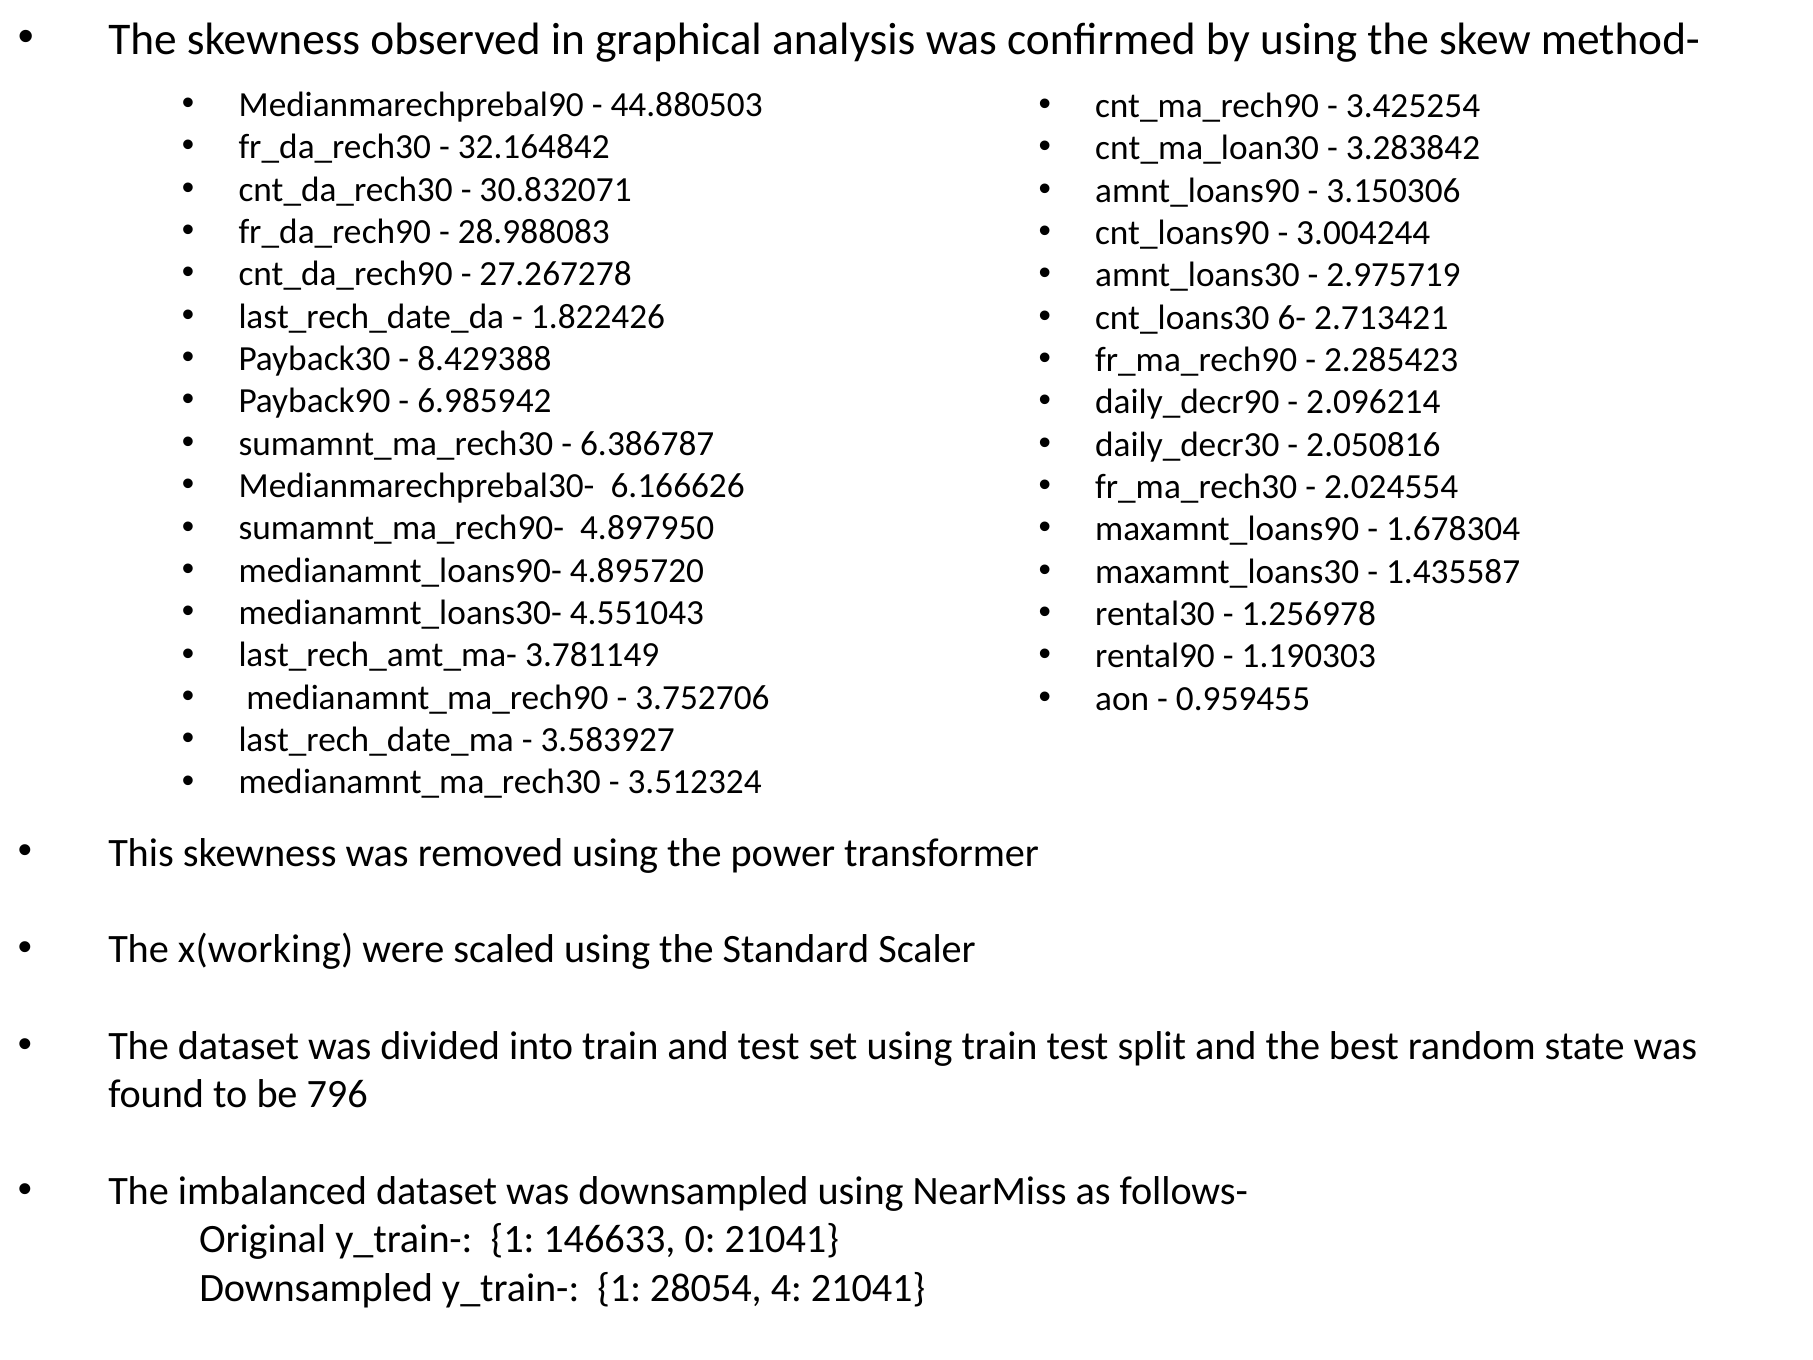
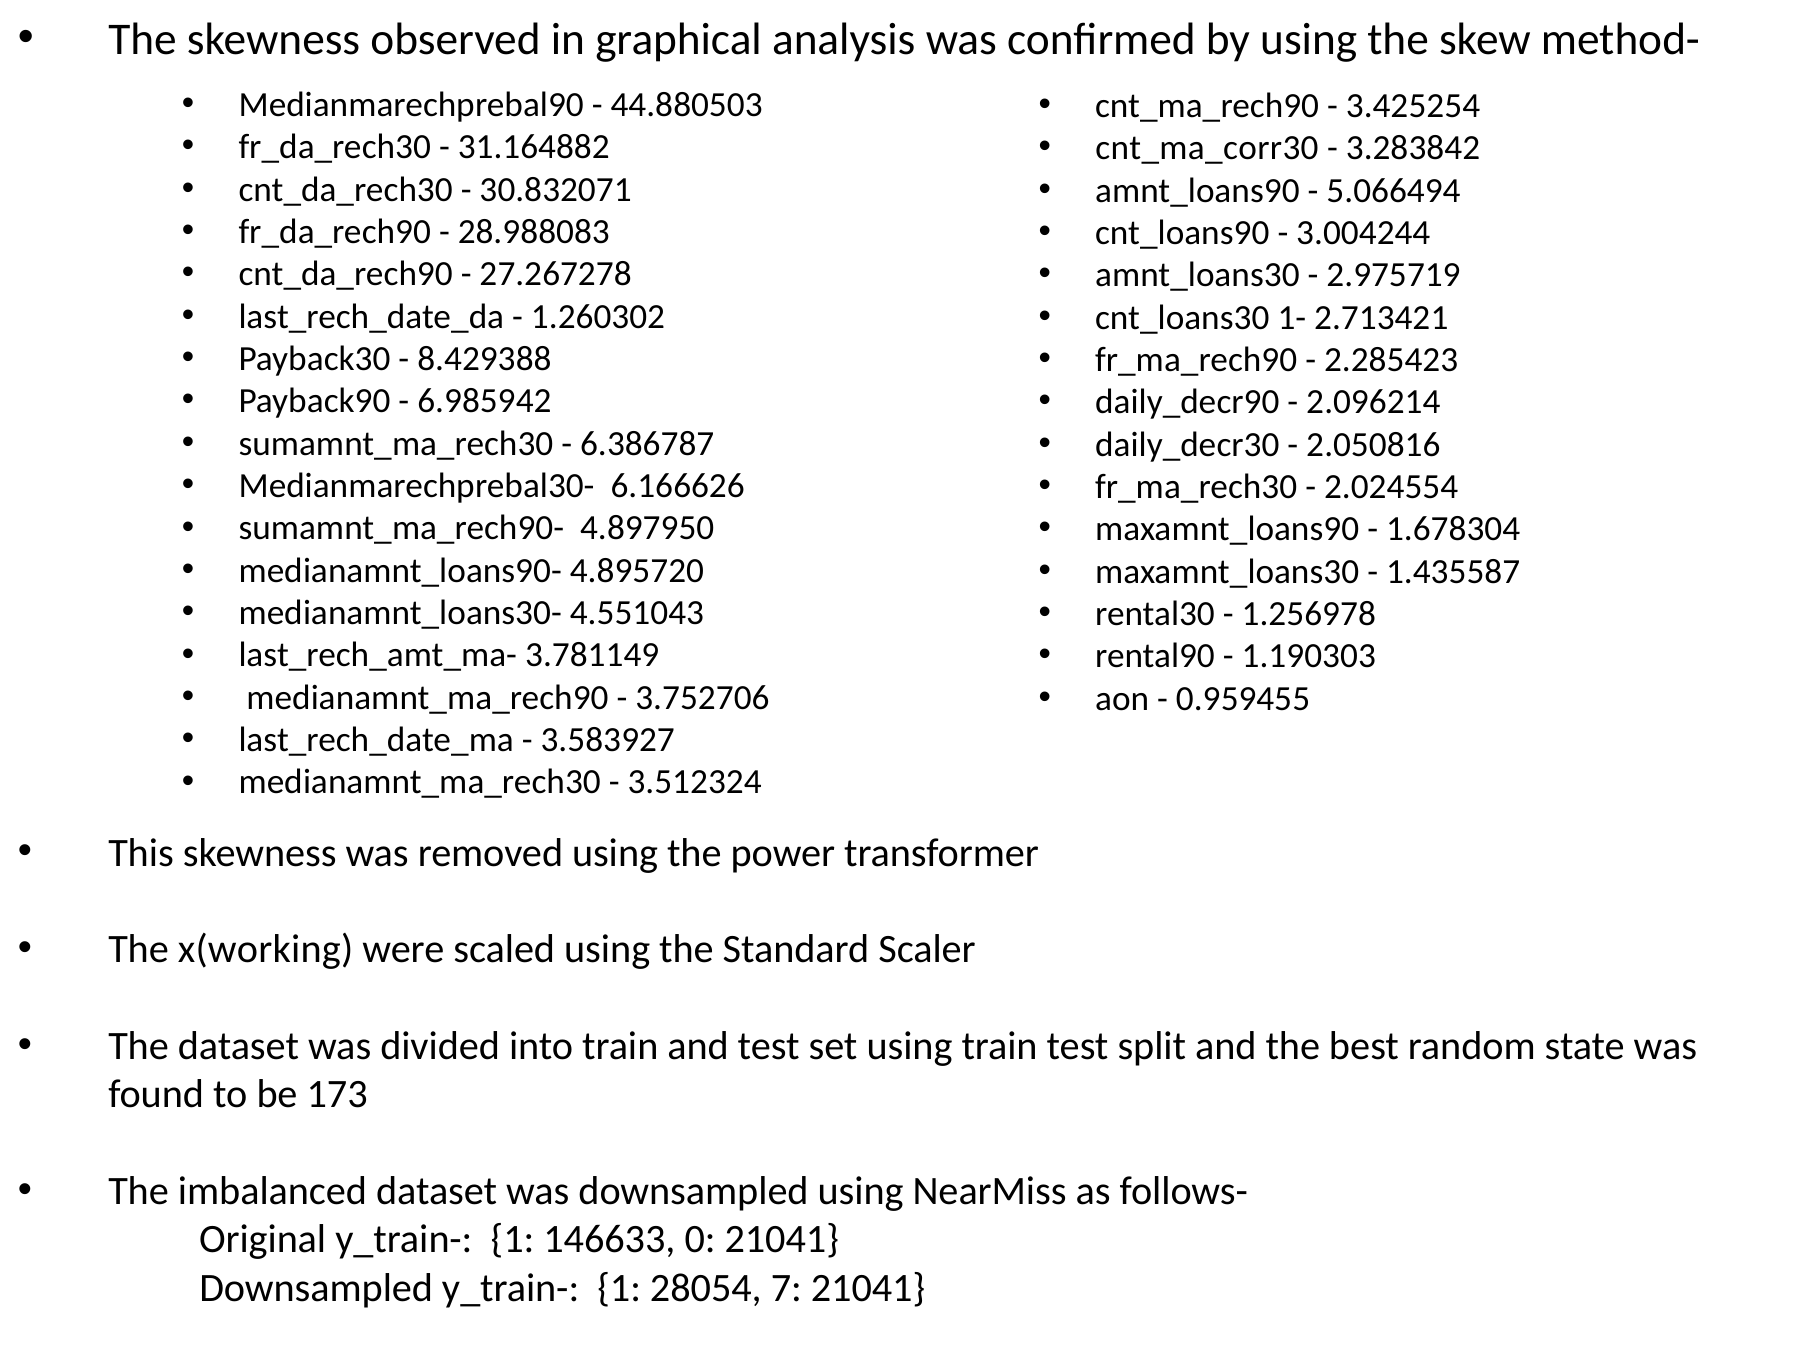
32.164842: 32.164842 -> 31.164882
cnt_ma_loan30: cnt_ma_loan30 -> cnt_ma_corr30
3.150306: 3.150306 -> 5.066494
1.822426: 1.822426 -> 1.260302
6-: 6- -> 1-
796: 796 -> 173
4: 4 -> 7
